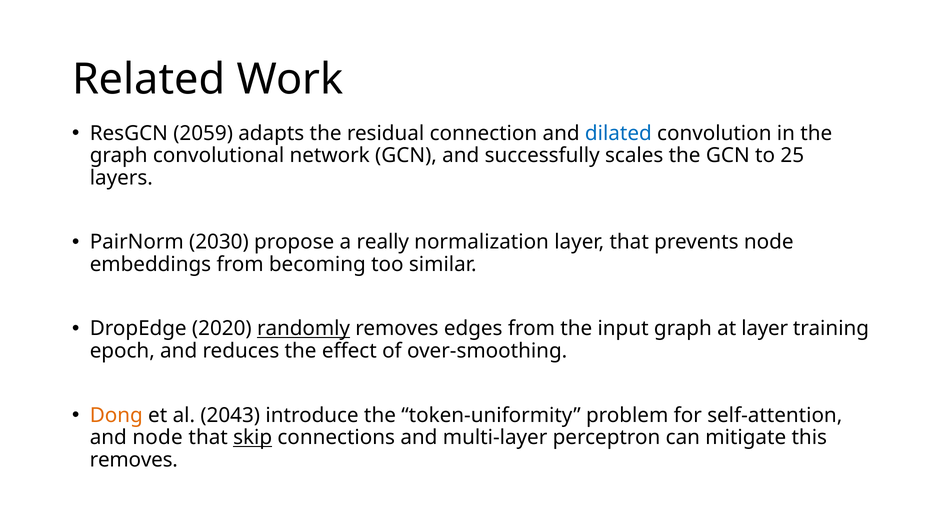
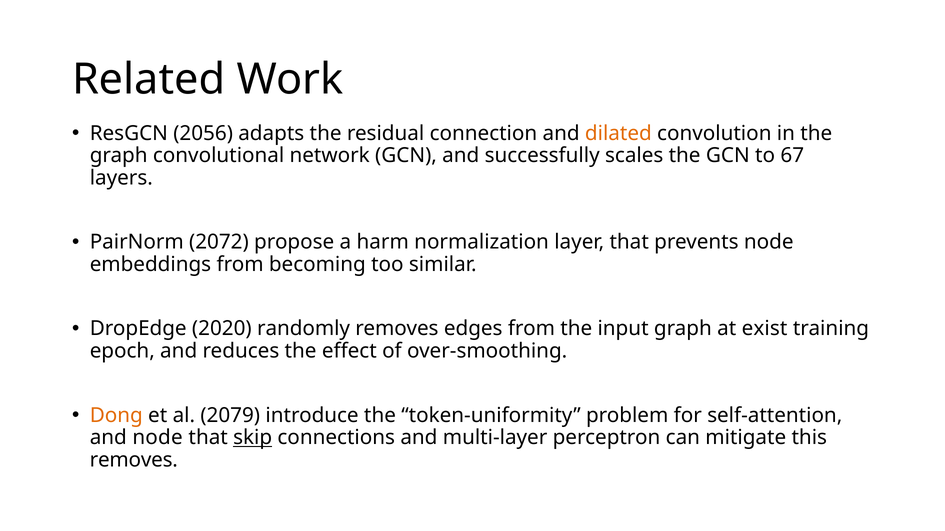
2059: 2059 -> 2056
dilated colour: blue -> orange
25: 25 -> 67
2030: 2030 -> 2072
really: really -> harm
randomly underline: present -> none
at layer: layer -> exist
2043: 2043 -> 2079
